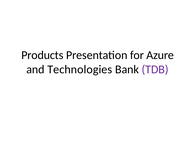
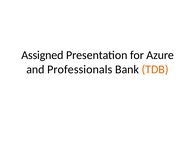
Products: Products -> Assigned
Technologies: Technologies -> Professionals
TDB colour: purple -> orange
